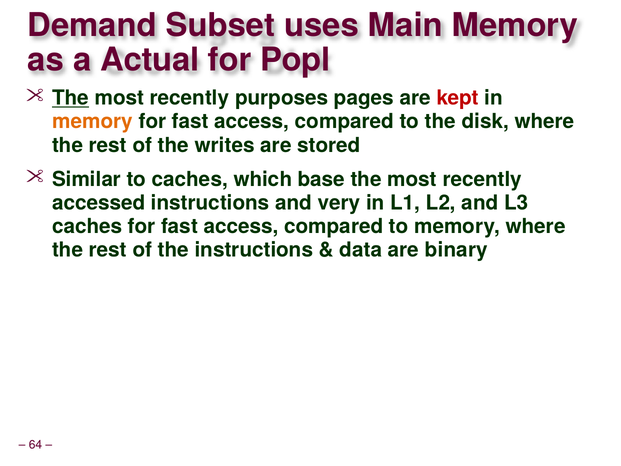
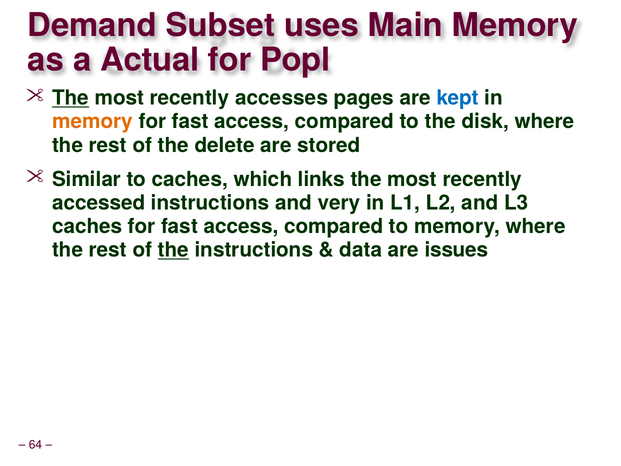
purposes: purposes -> accesses
kept colour: red -> blue
writes: writes -> delete
base: base -> links
the at (173, 250) underline: none -> present
binary: binary -> issues
